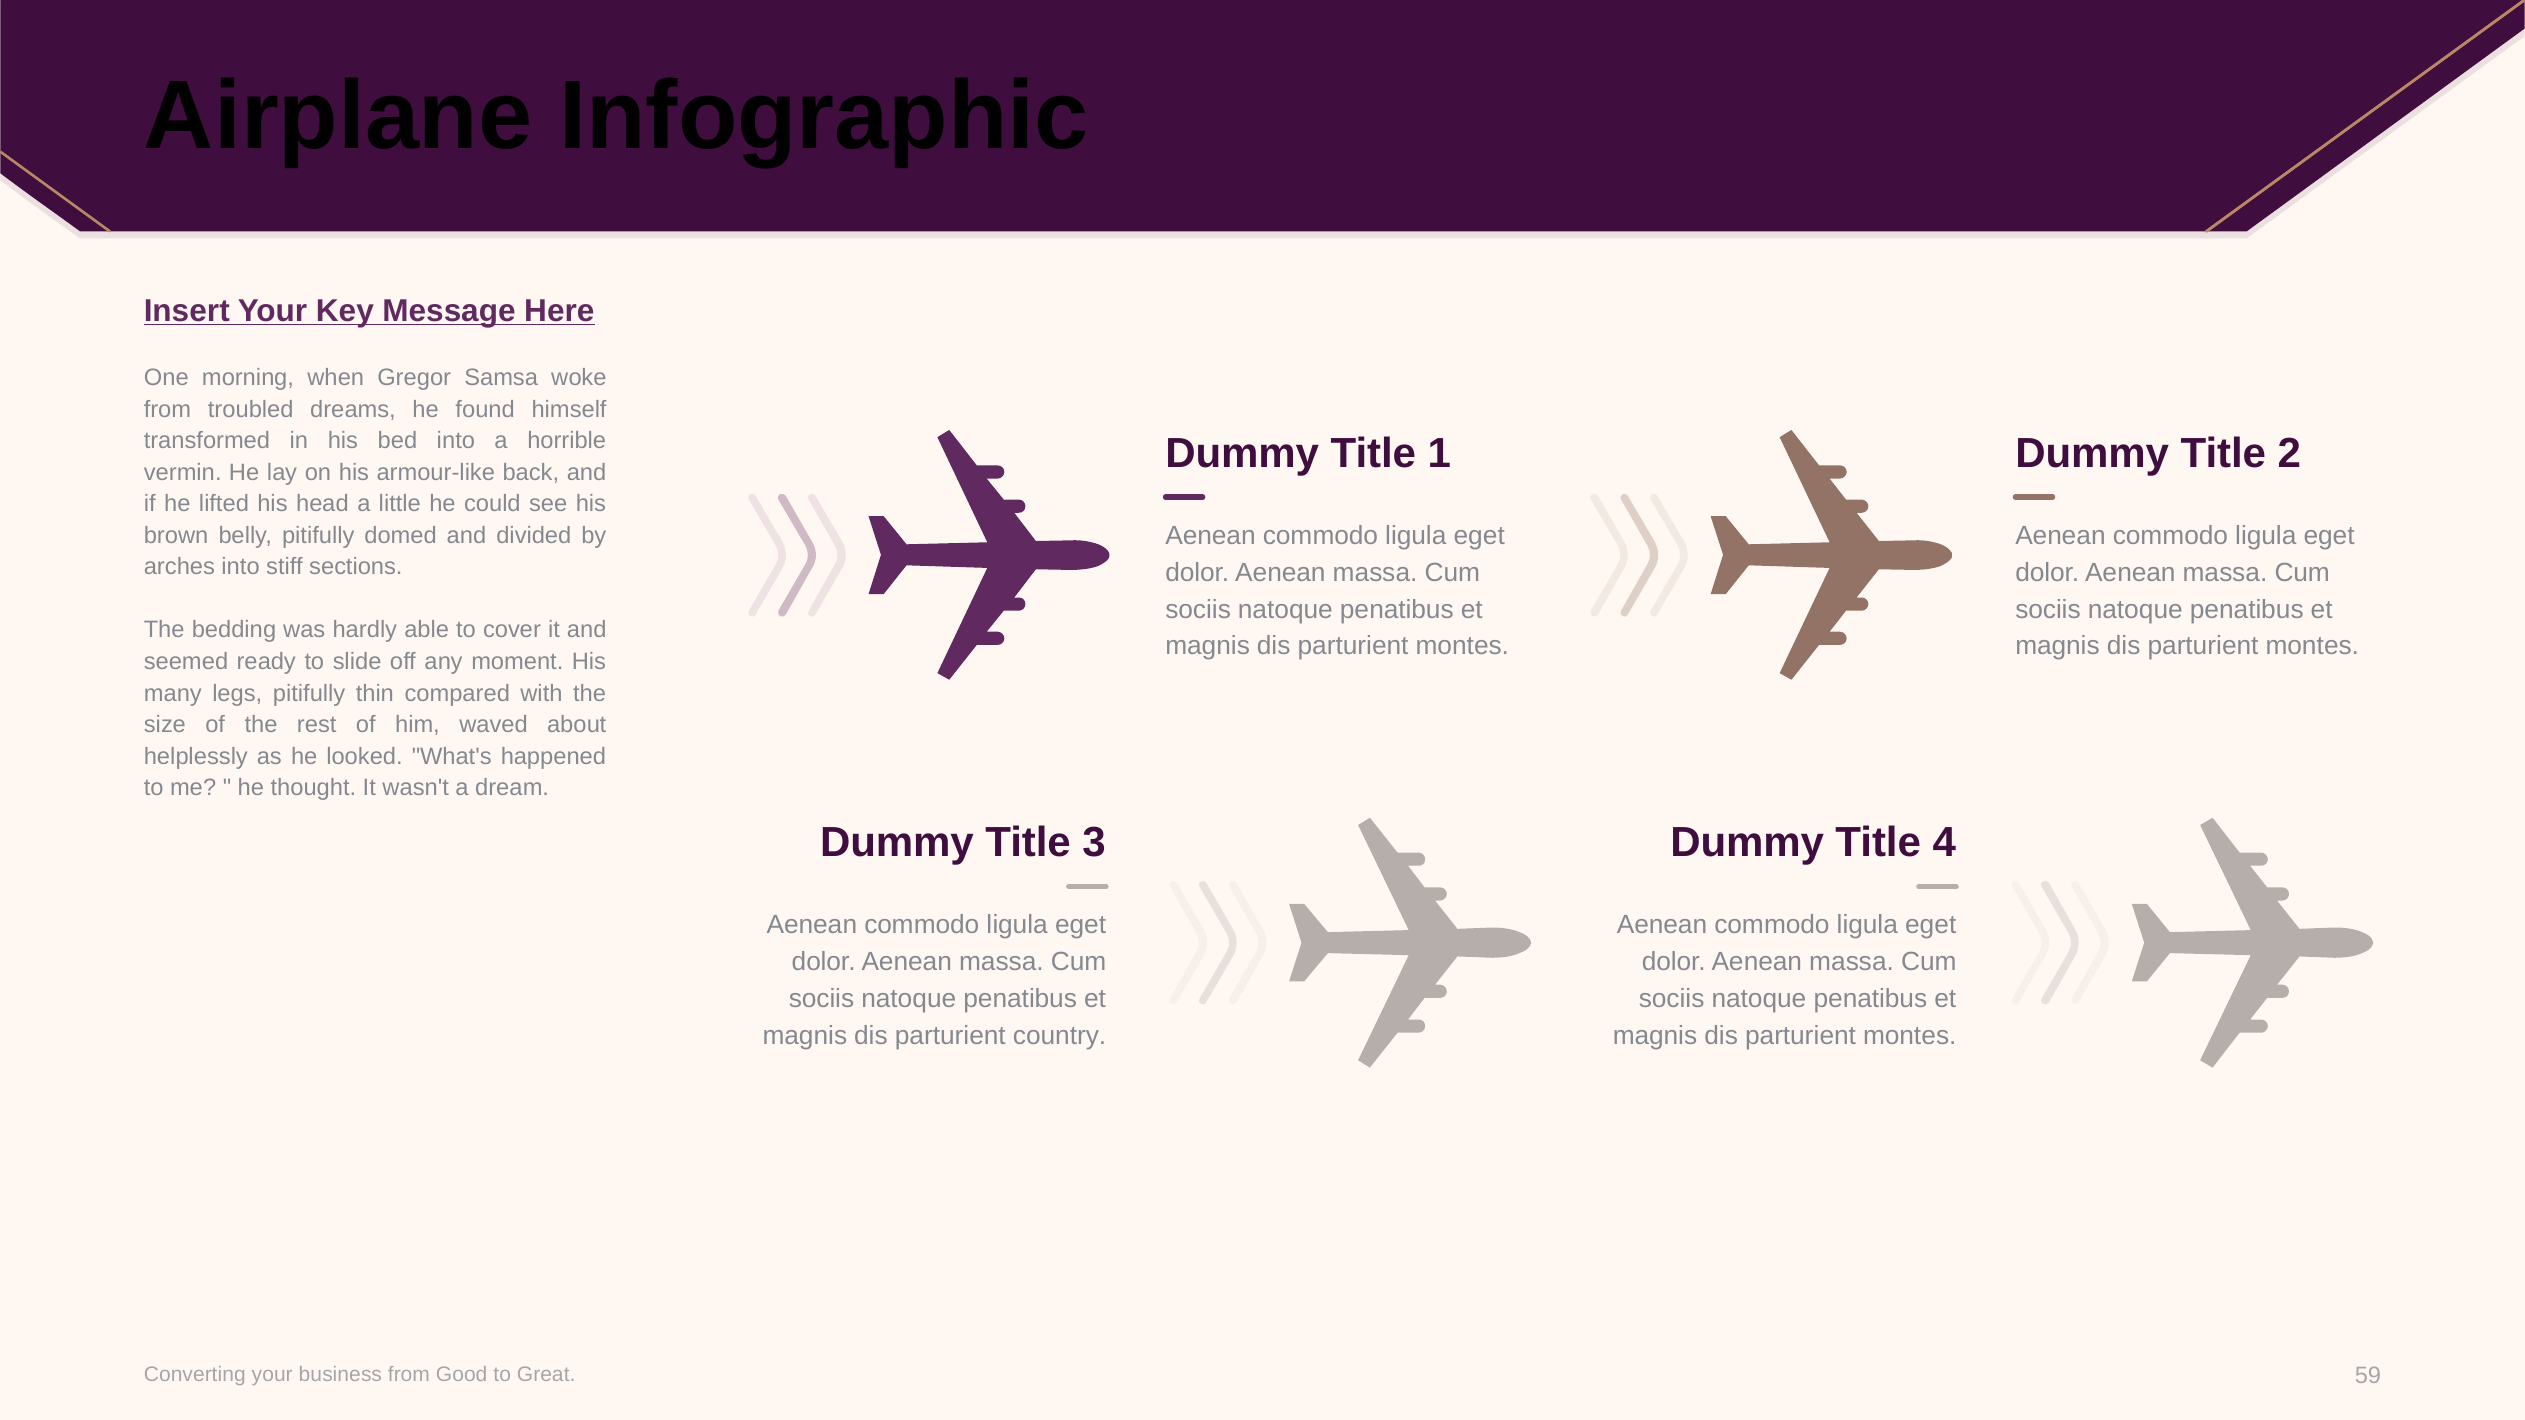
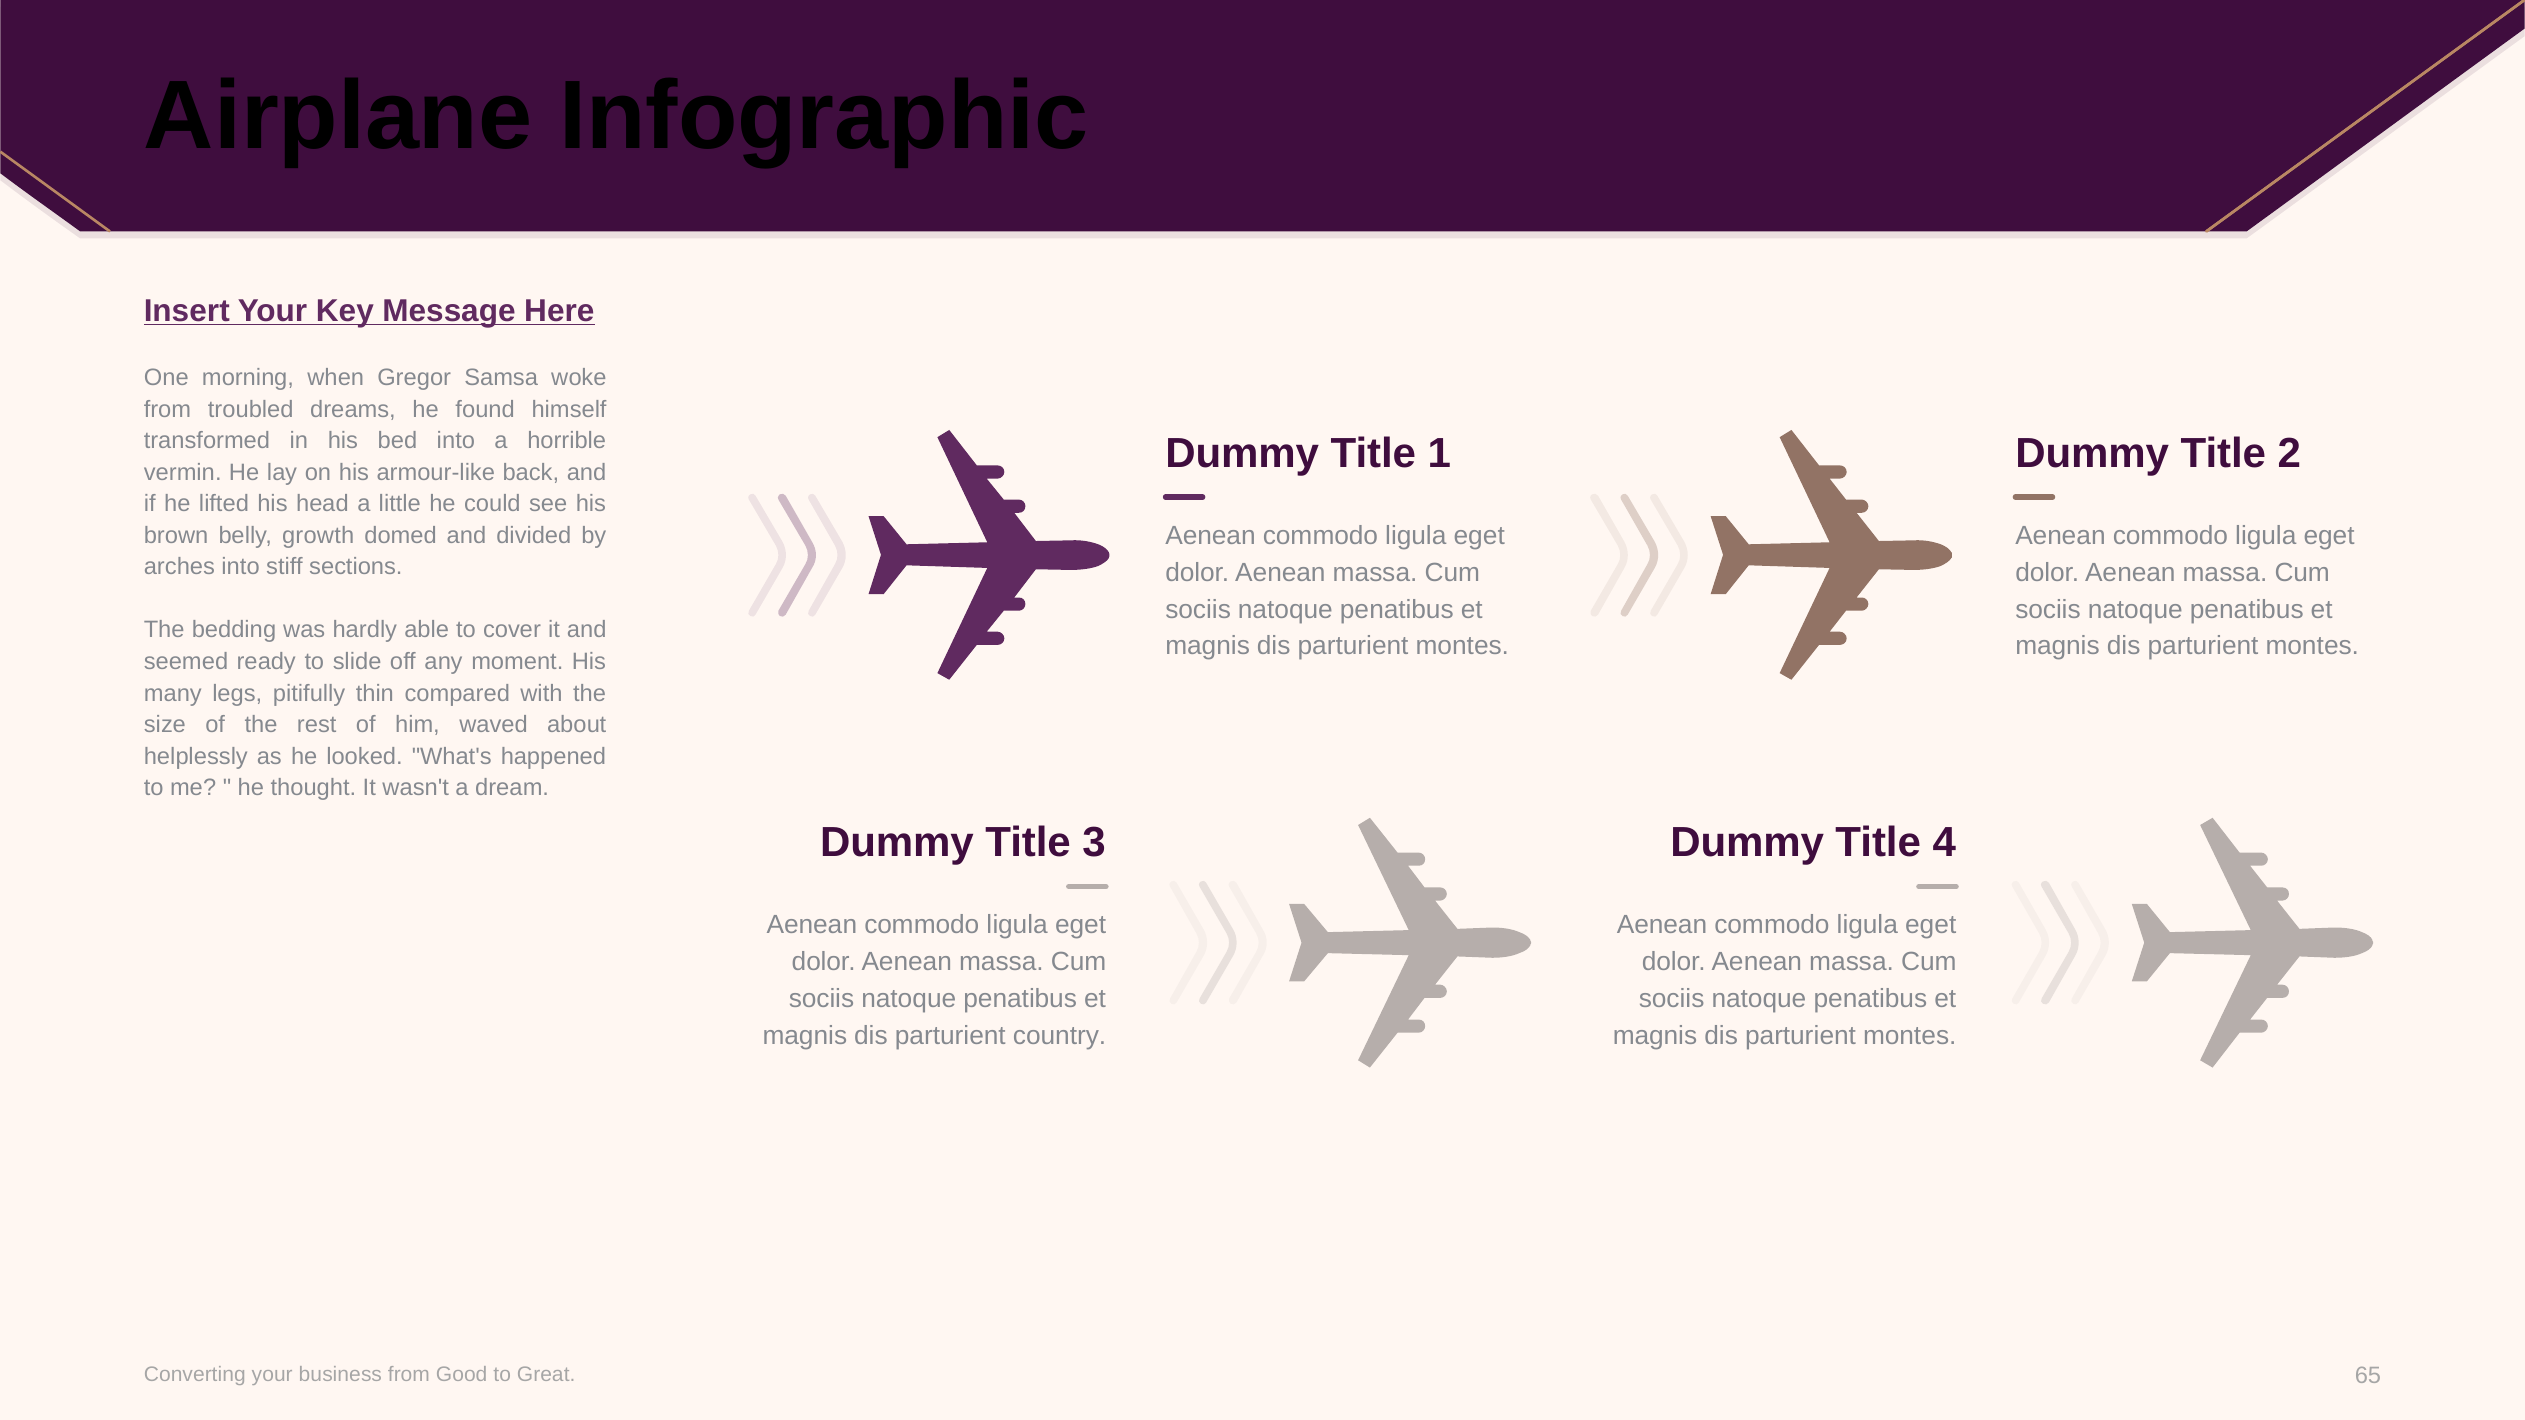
belly pitifully: pitifully -> growth
59: 59 -> 65
